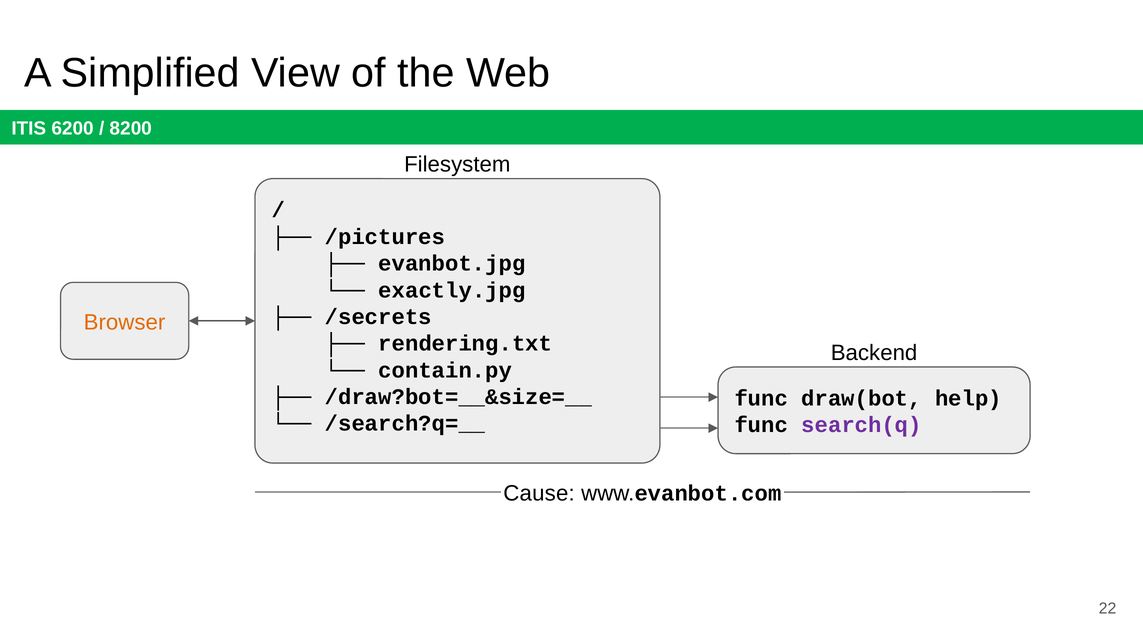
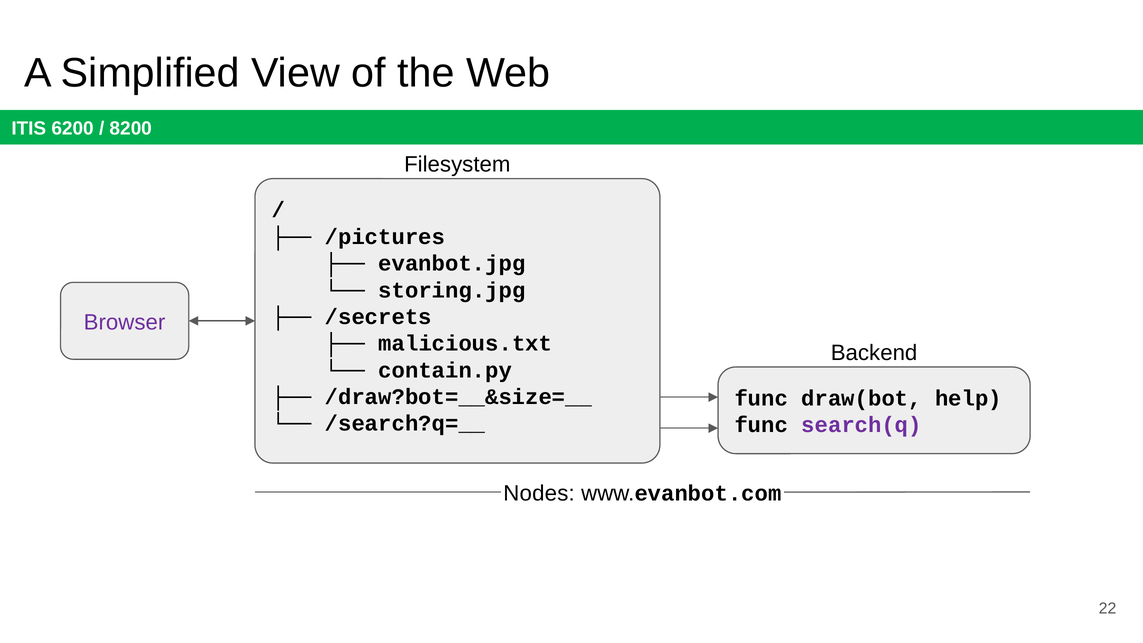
exactly.jpg: exactly.jpg -> storing.jpg
Browser colour: orange -> purple
rendering.txt: rendering.txt -> malicious.txt
Cause: Cause -> Nodes
